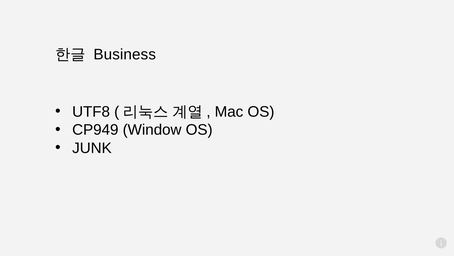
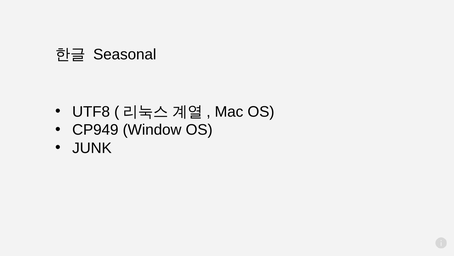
Business: Business -> Seasonal
